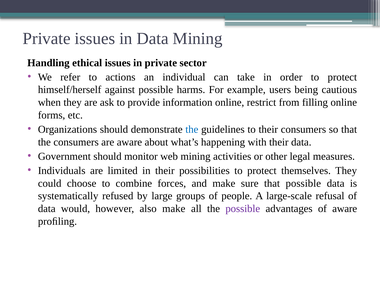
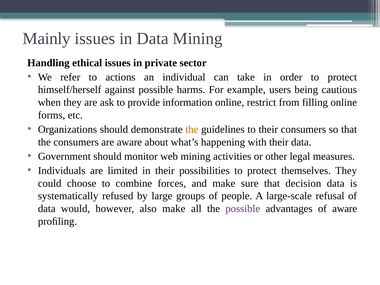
Private at (47, 39): Private -> Mainly
the at (192, 129) colour: blue -> orange
that possible: possible -> decision
